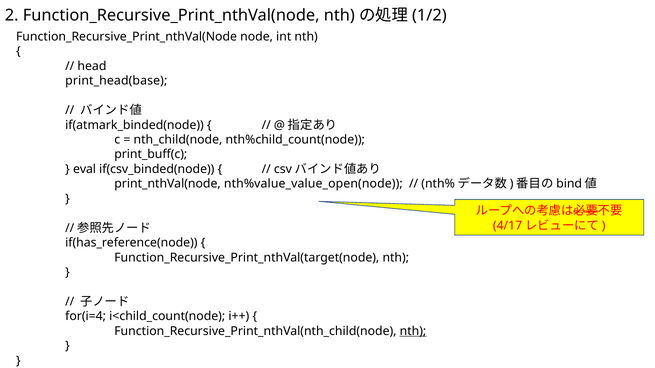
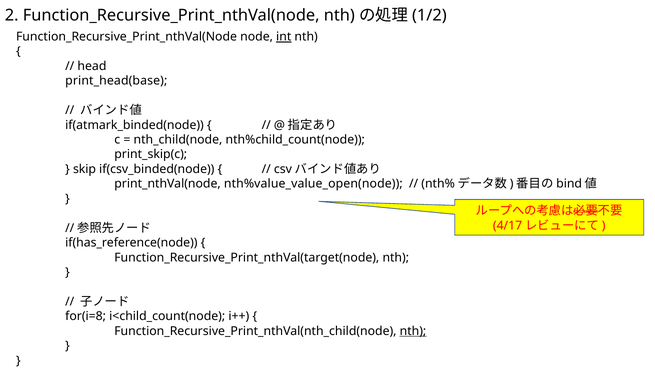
int underline: none -> present
print_buff(c: print_buff(c -> print_skip(c
eval: eval -> skip
for(i=4: for(i=4 -> for(i=8
